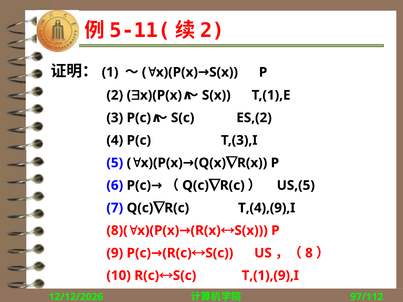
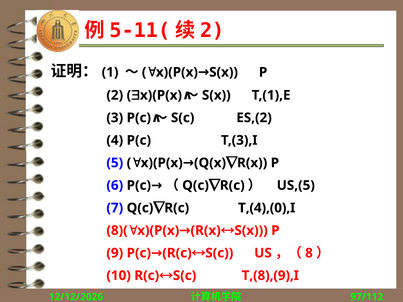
T,(4),(9),I: T,(4),(9),I -> T,(4),(0),I
T,(1),(9),I: T,(1),(9),I -> T,(8),(9),I
